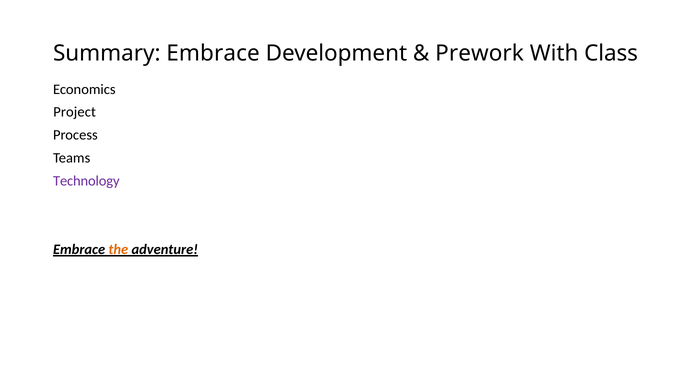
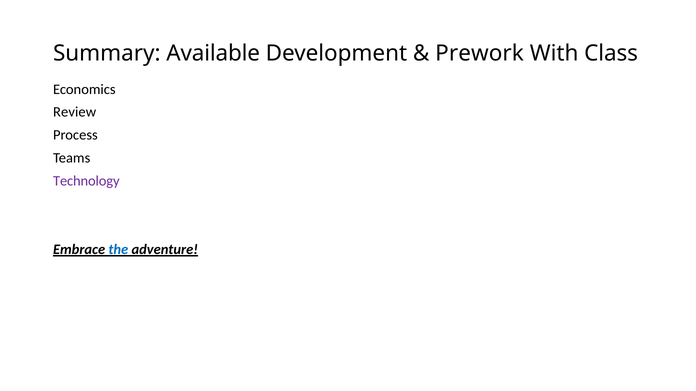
Summary Embrace: Embrace -> Available
Project: Project -> Review
the colour: orange -> blue
